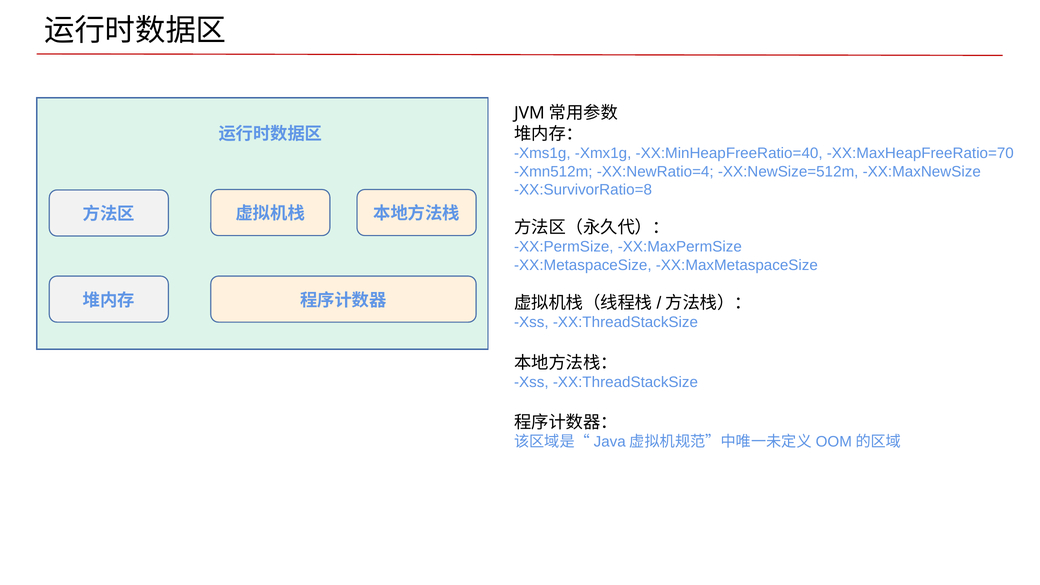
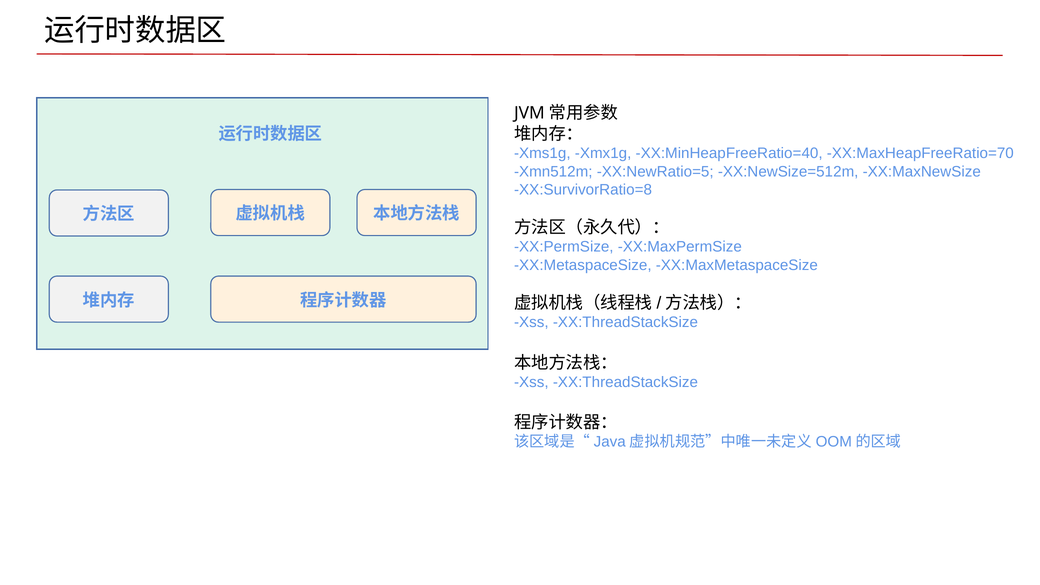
XX:NewRatio=4: XX:NewRatio=4 -> XX:NewRatio=5
